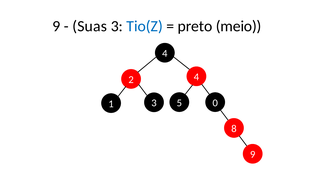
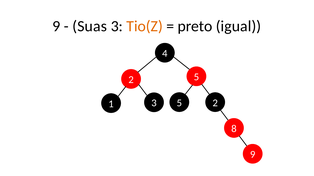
Tio(Z colour: blue -> orange
meio: meio -> igual
4 at (196, 77): 4 -> 5
3 0: 0 -> 2
